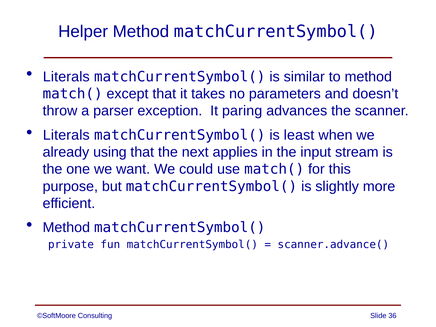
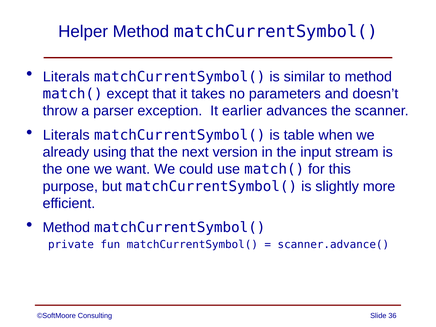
paring: paring -> earlier
least: least -> table
applies: applies -> version
